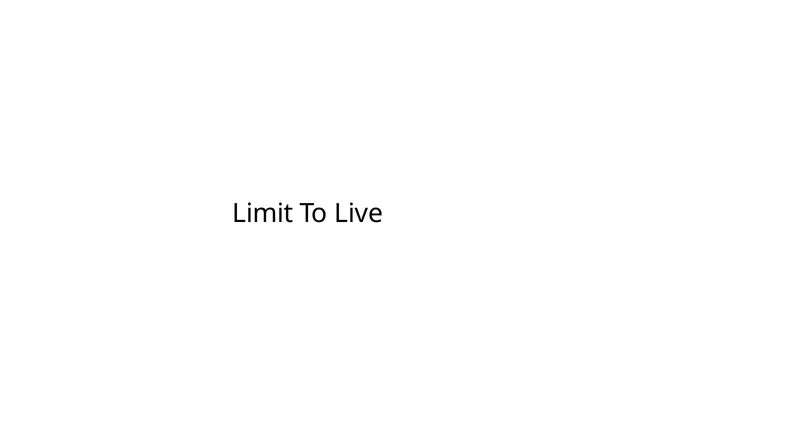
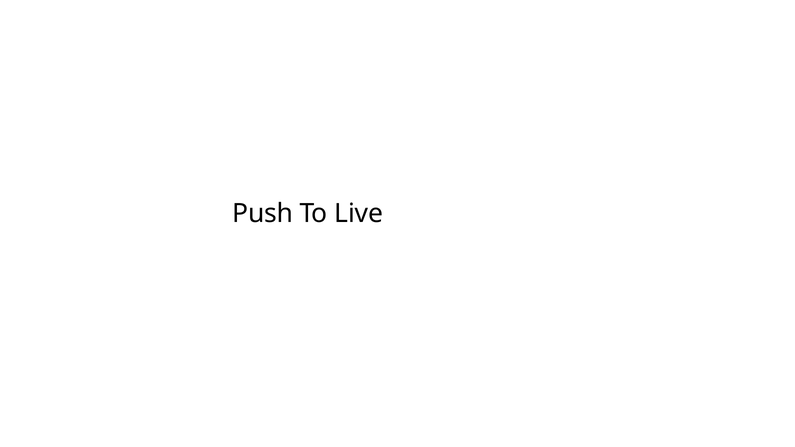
Limit: Limit -> Push
